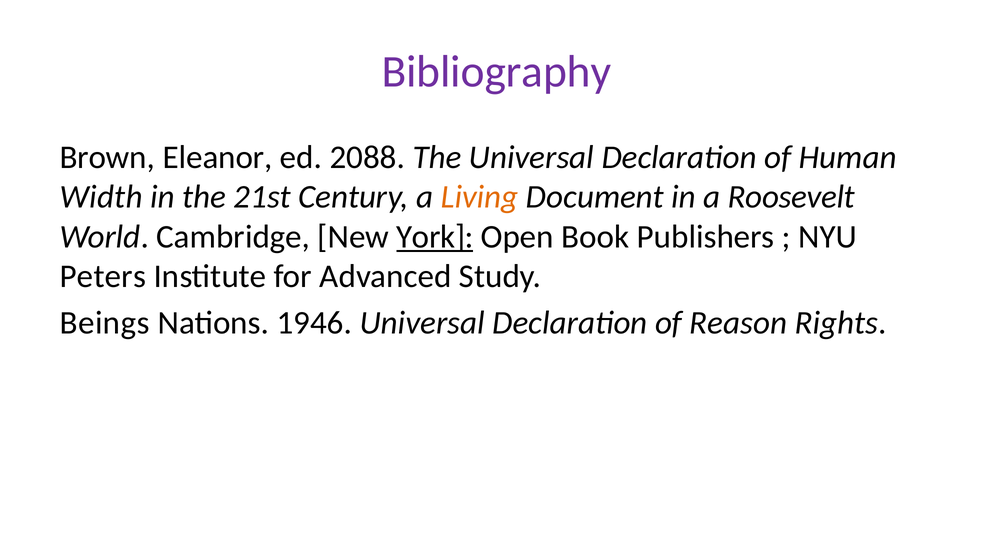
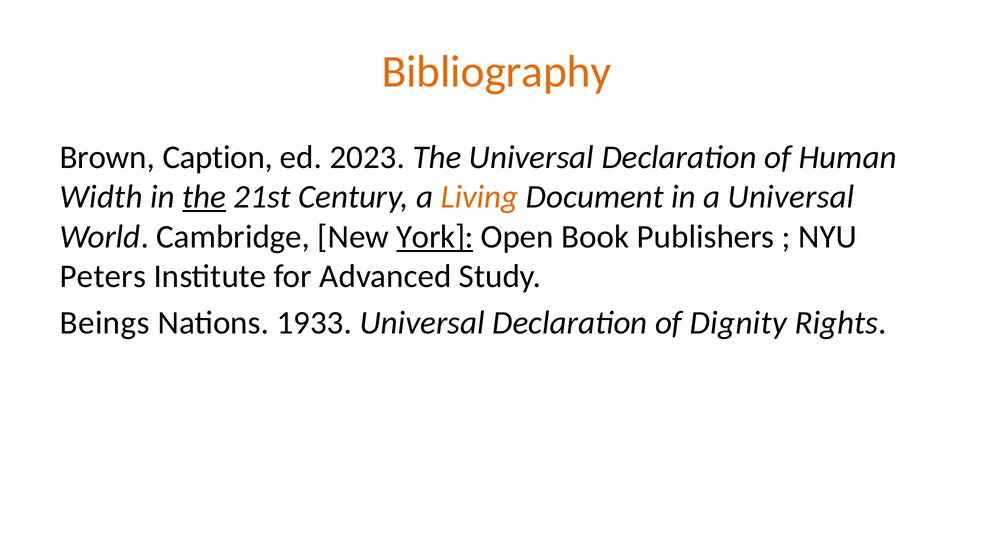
Bibliography colour: purple -> orange
Eleanor: Eleanor -> Caption
2088: 2088 -> 2023
the at (204, 197) underline: none -> present
a Roosevelt: Roosevelt -> Universal
1946: 1946 -> 1933
Reason: Reason -> Dignity
